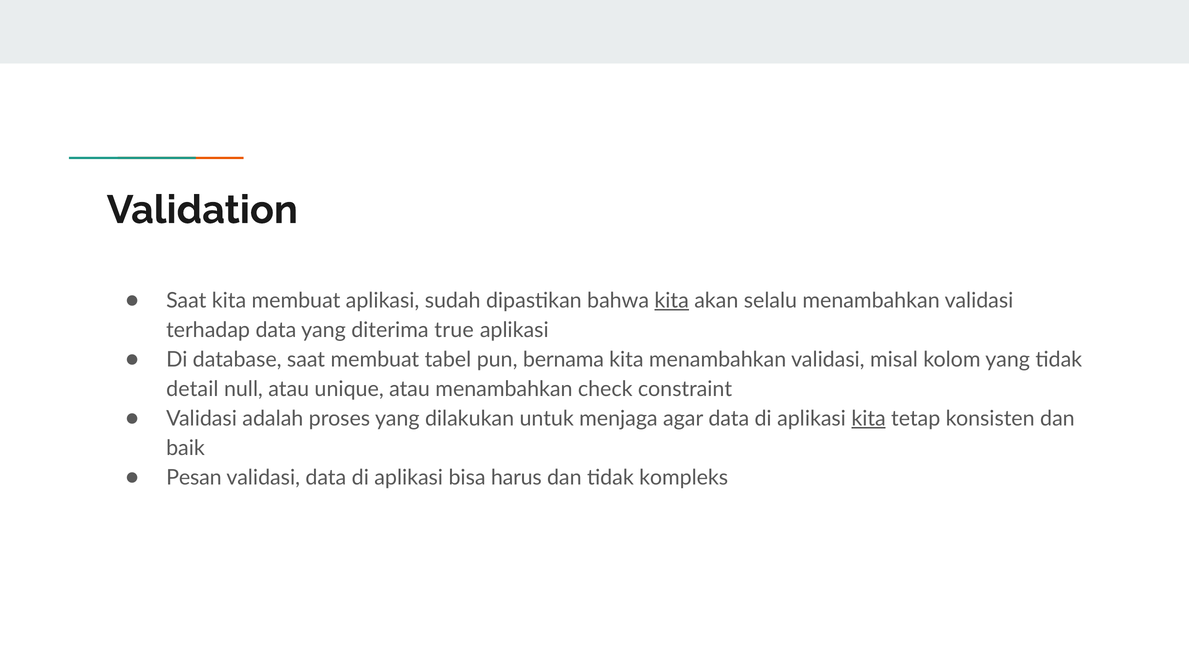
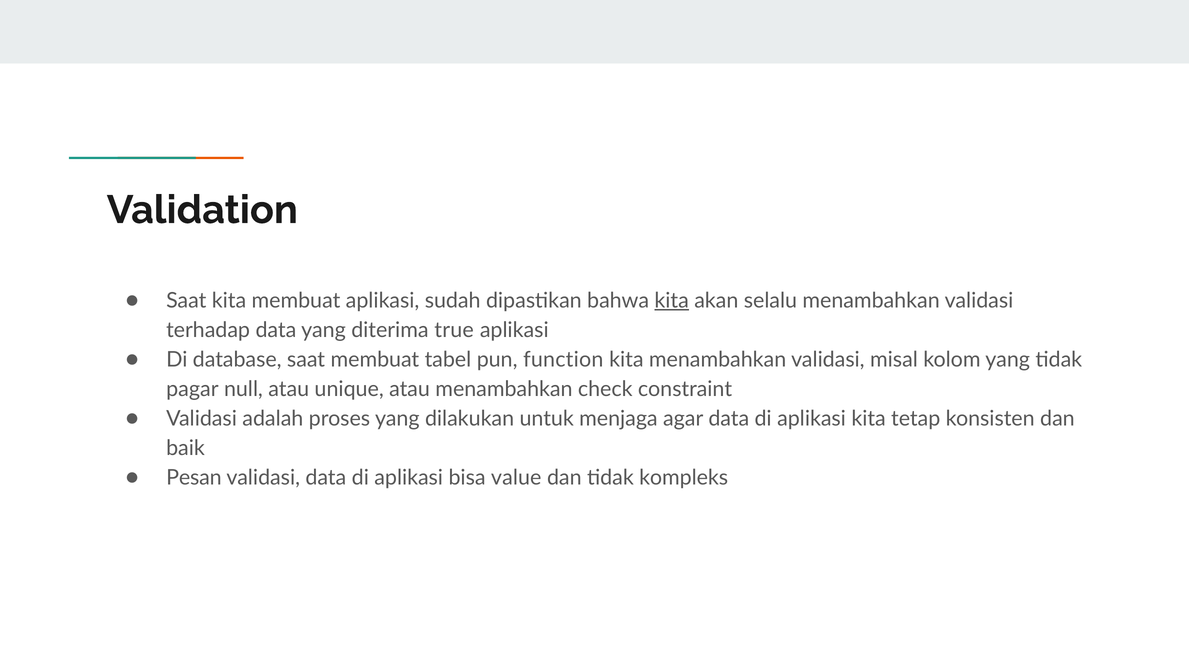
bernama: bernama -> function
detail: detail -> pagar
kita at (869, 418) underline: present -> none
harus: harus -> value
